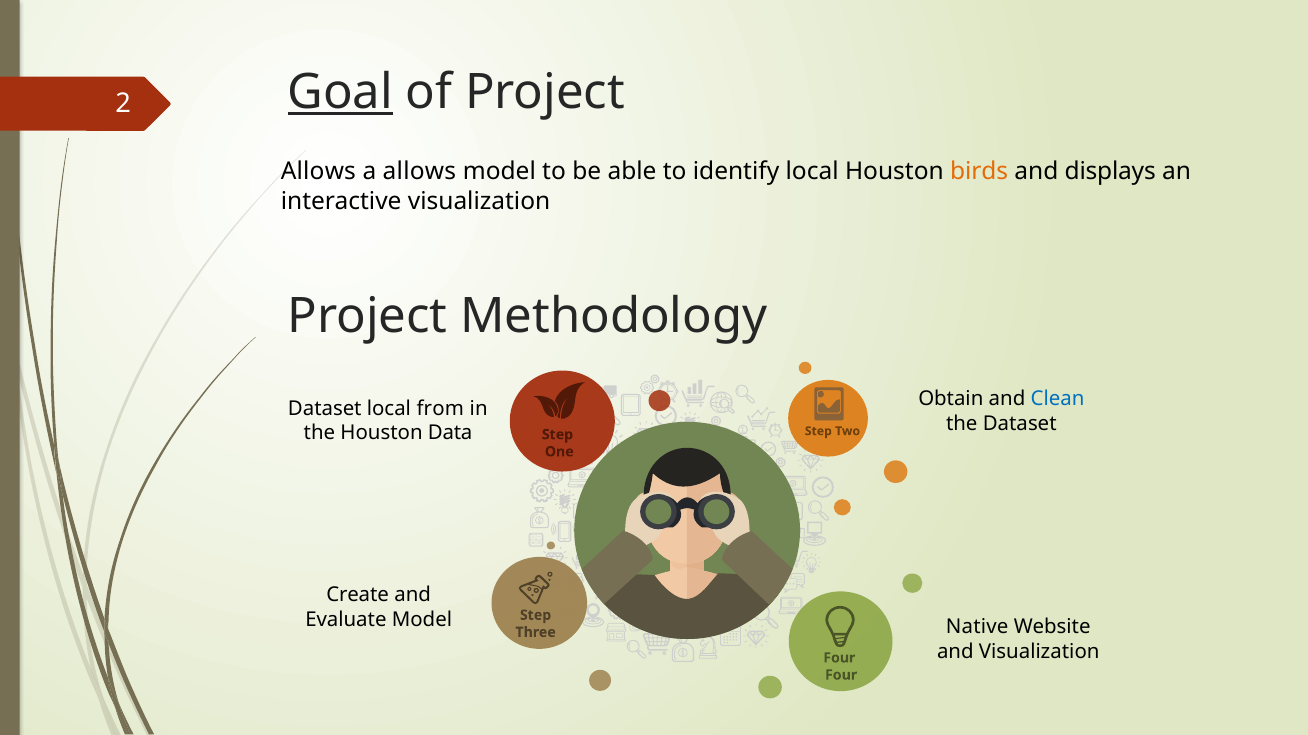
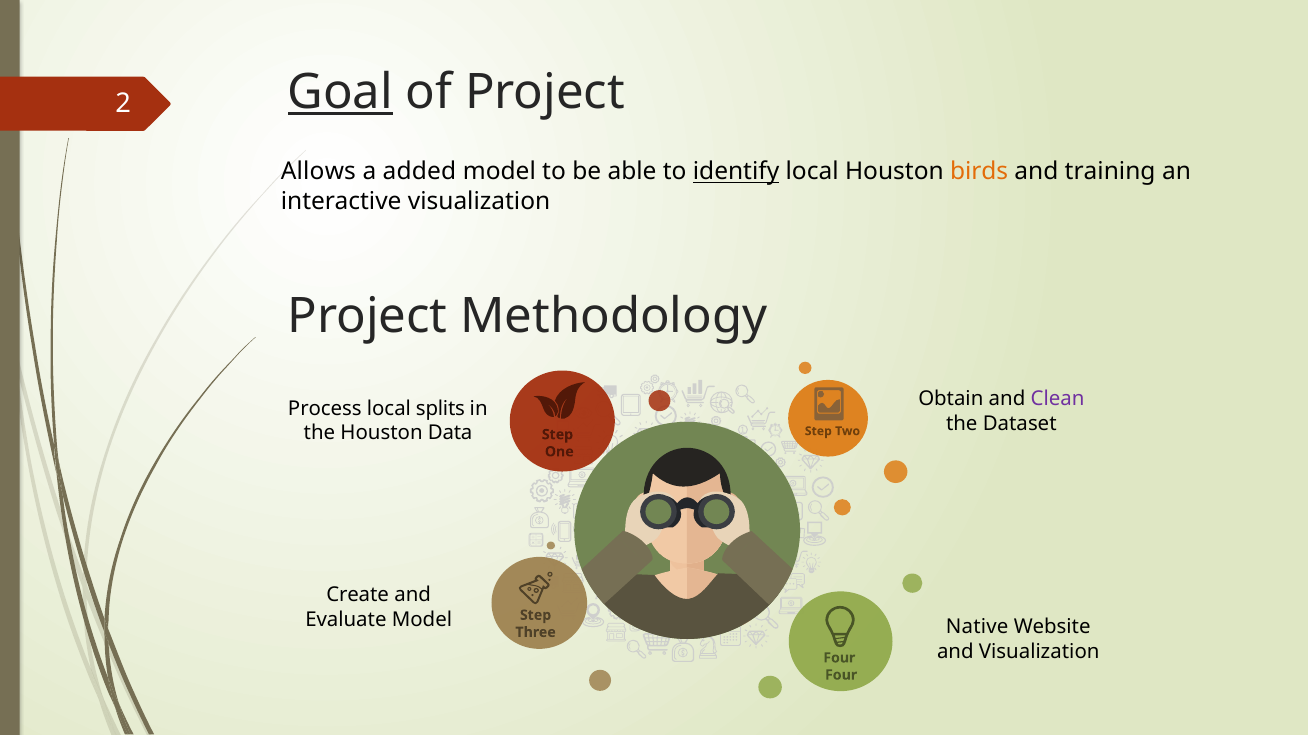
a allows: allows -> added
identify underline: none -> present
displays: displays -> training
Clean colour: blue -> purple
Dataset at (325, 409): Dataset -> Process
from: from -> splits
